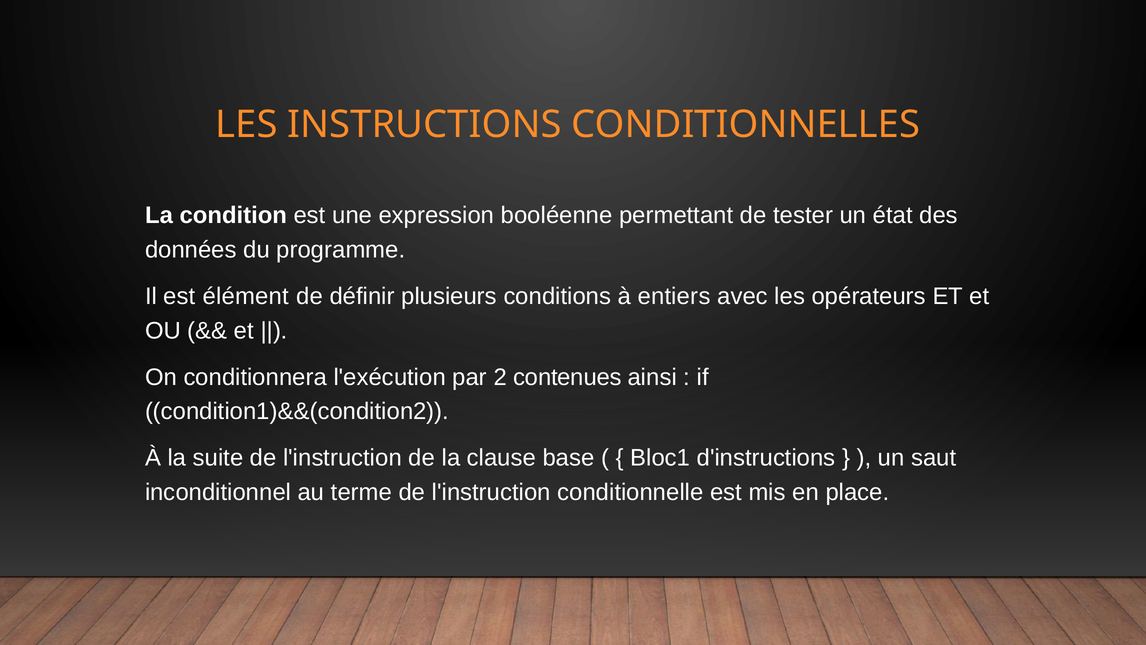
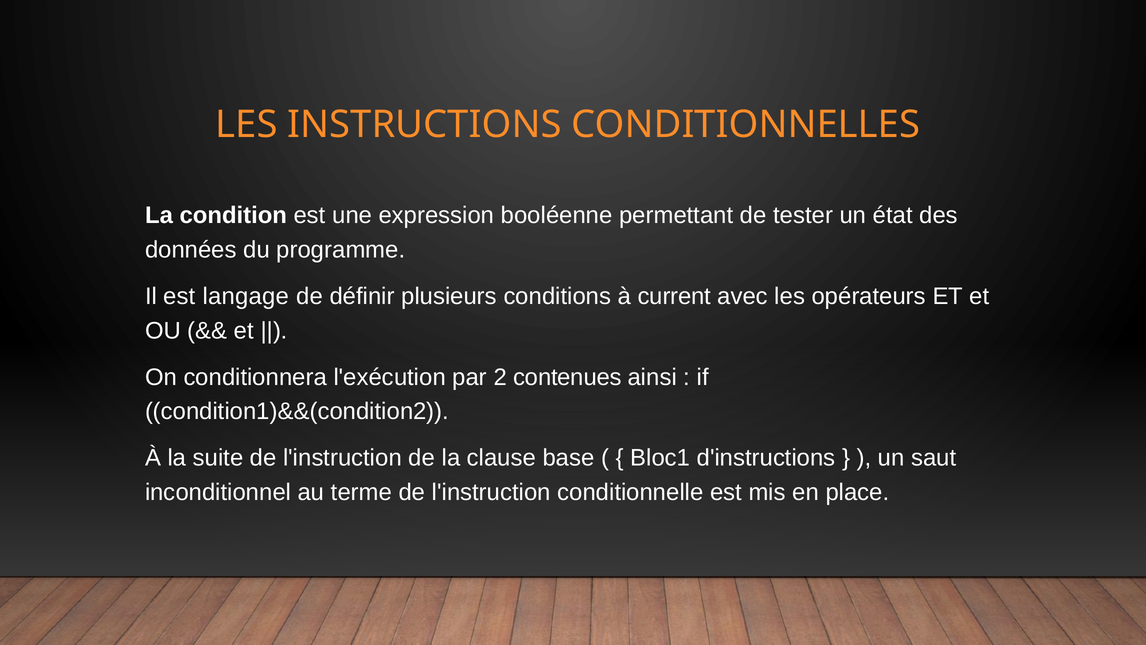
élément: élément -> langage
entiers: entiers -> current
